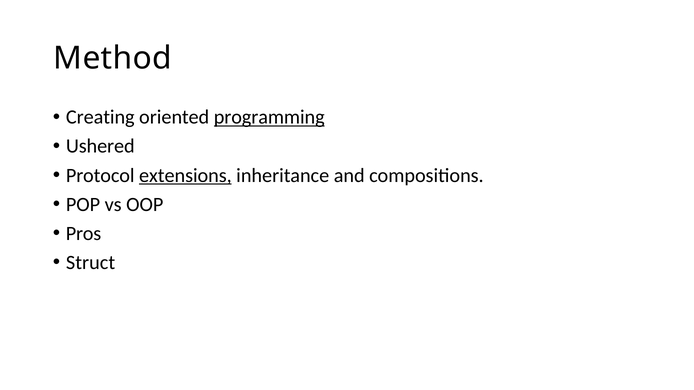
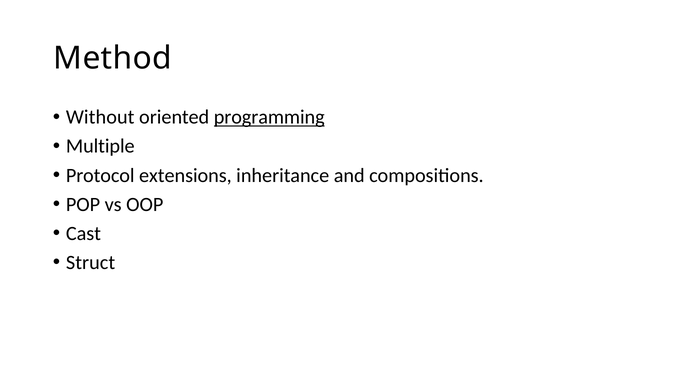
Creating: Creating -> Without
Ushered: Ushered -> Multiple
extensions underline: present -> none
Pros: Pros -> Cast
